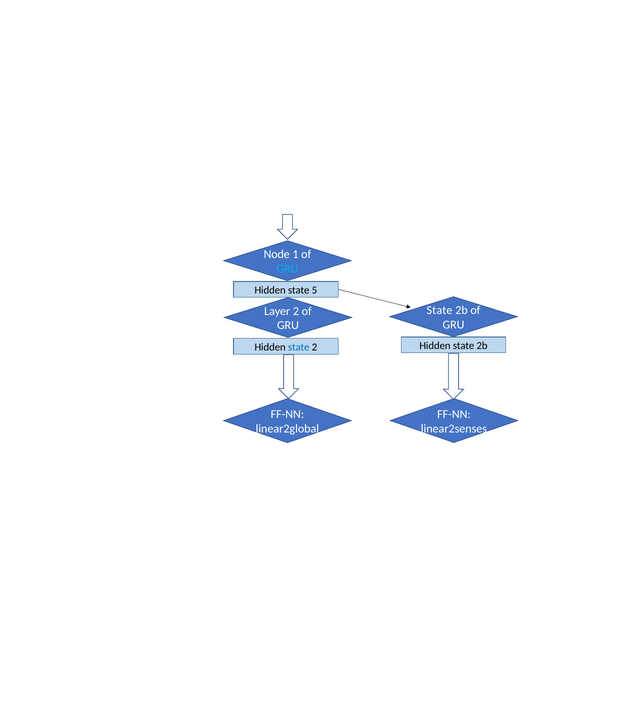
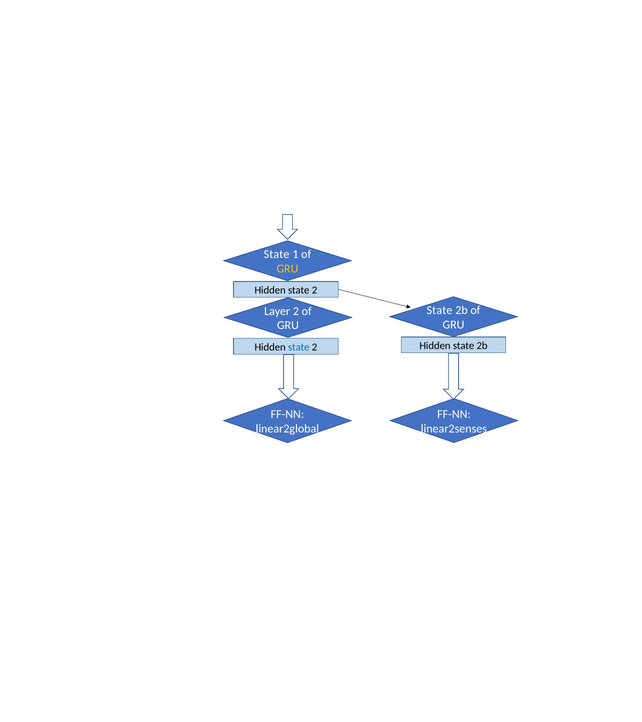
Node at (277, 254): Node -> State
GRU at (287, 269) colour: light blue -> yellow
5 at (314, 290): 5 -> 2
